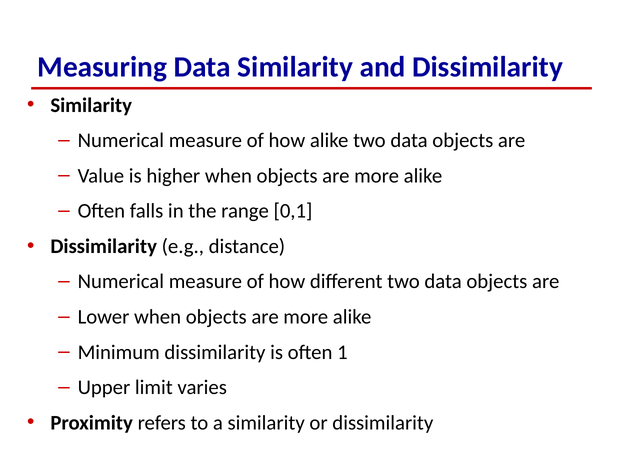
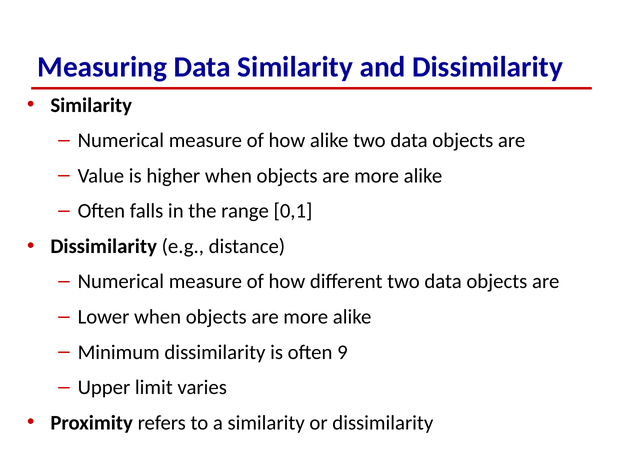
1: 1 -> 9
